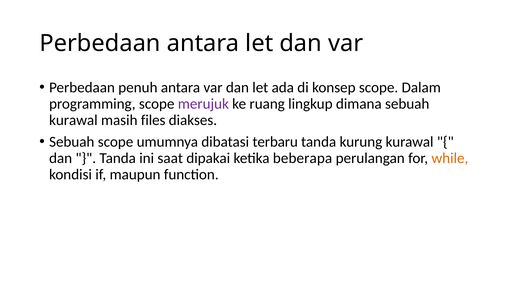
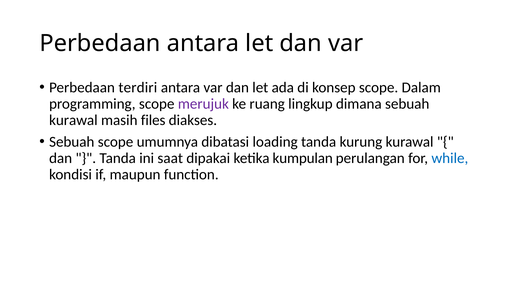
penuh: penuh -> terdiri
terbaru: terbaru -> loading
beberapa: beberapa -> kumpulan
while colour: orange -> blue
